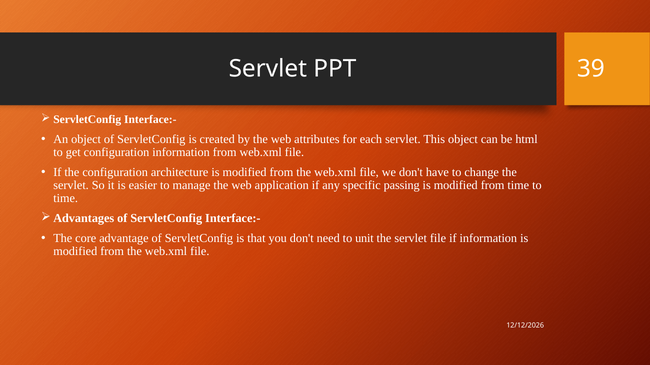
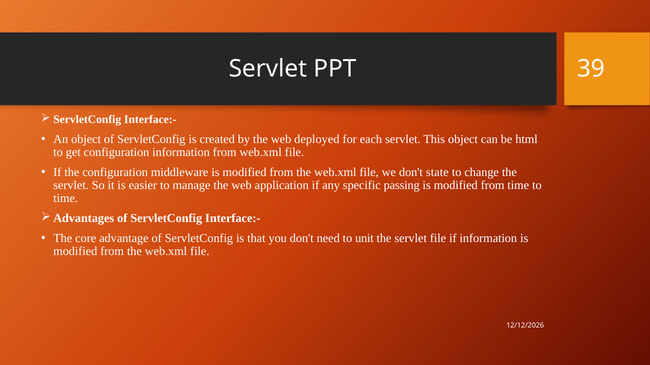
attributes: attributes -> deployed
architecture: architecture -> middleware
have: have -> state
